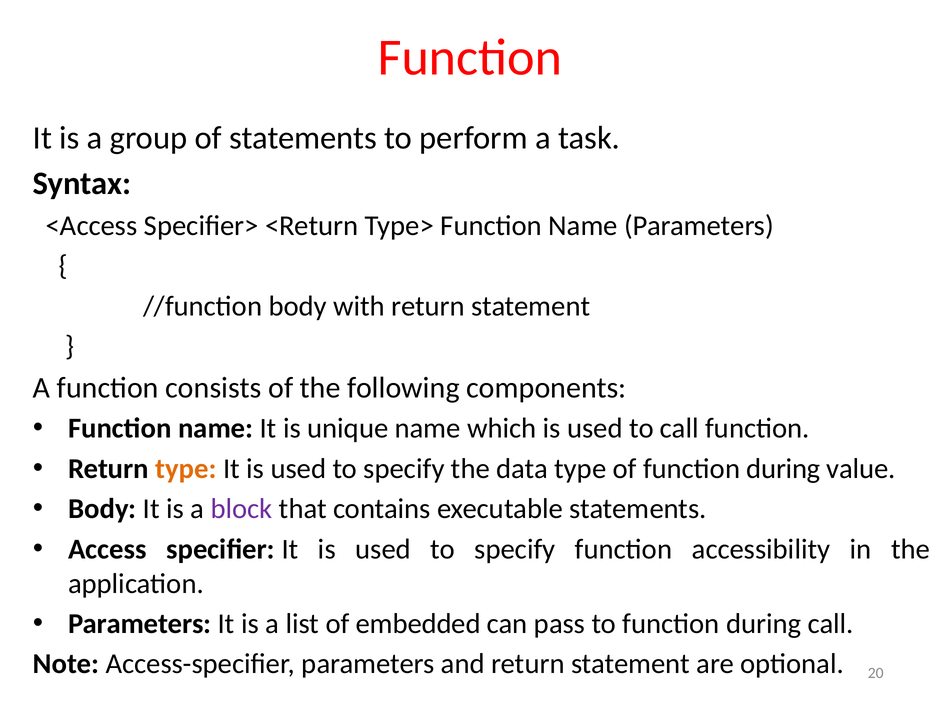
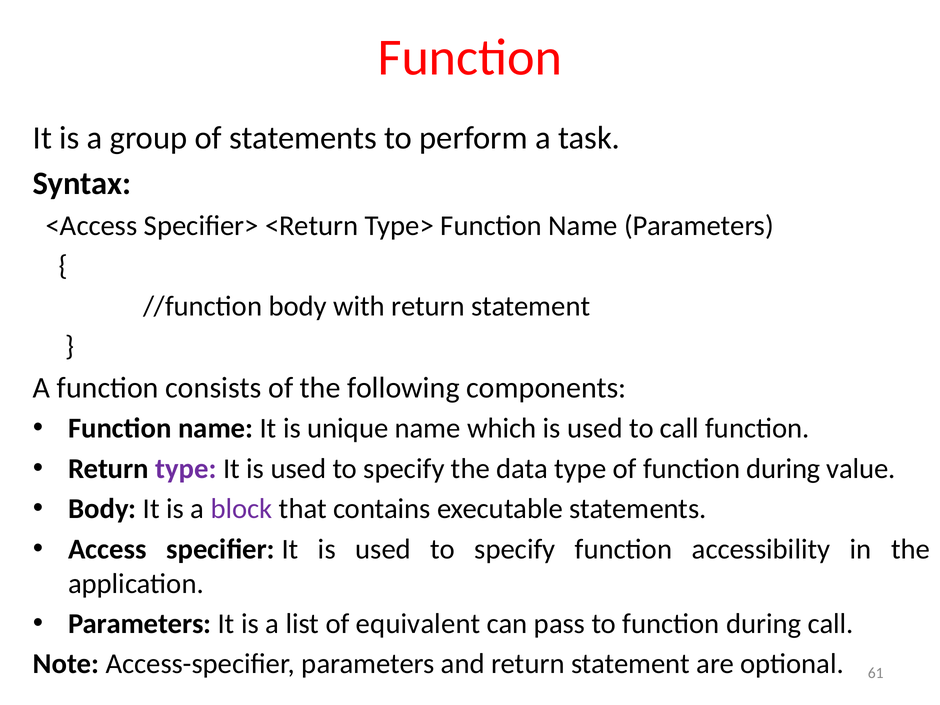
type at (186, 469) colour: orange -> purple
embedded: embedded -> equivalent
20: 20 -> 61
